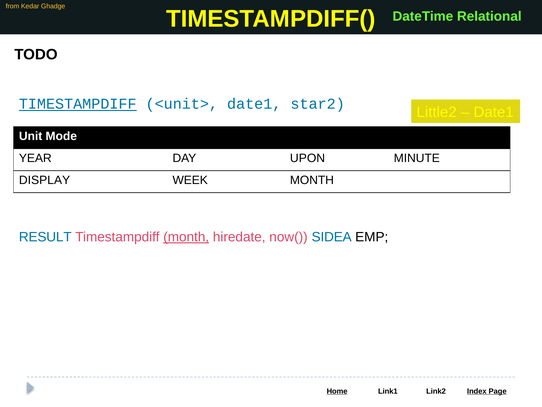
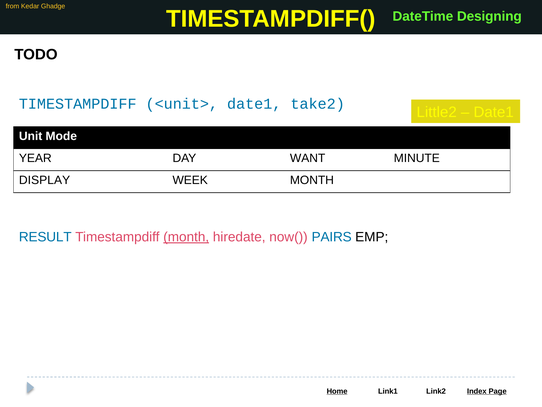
Relational: Relational -> Designing
TIMESTAMPDIFF at (78, 104) underline: present -> none
star2: star2 -> take2
UPON: UPON -> WANT
SIDEA: SIDEA -> PAIRS
